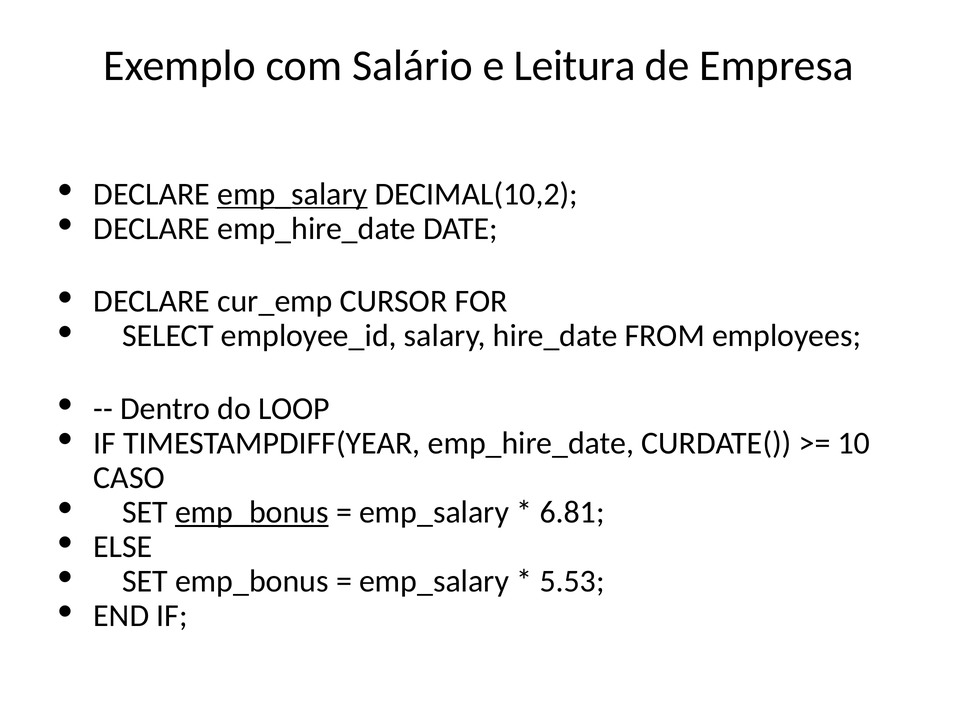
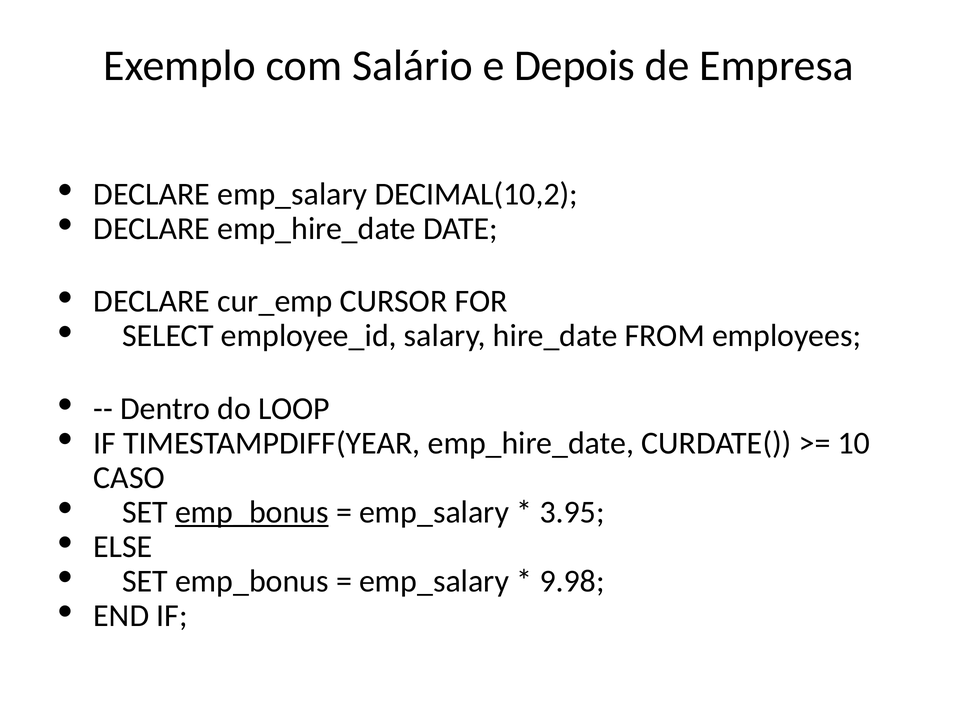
Leitura: Leitura -> Depois
emp_salary at (292, 194) underline: present -> none
6.81: 6.81 -> 3.95
5.53: 5.53 -> 9.98
